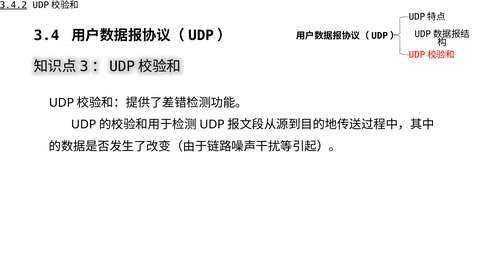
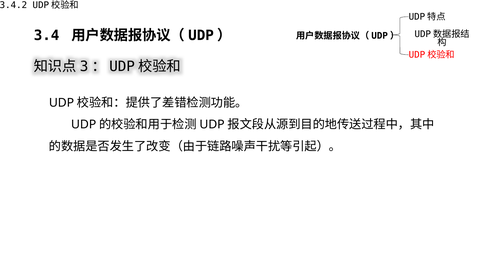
3.4.2 underline: present -> none
